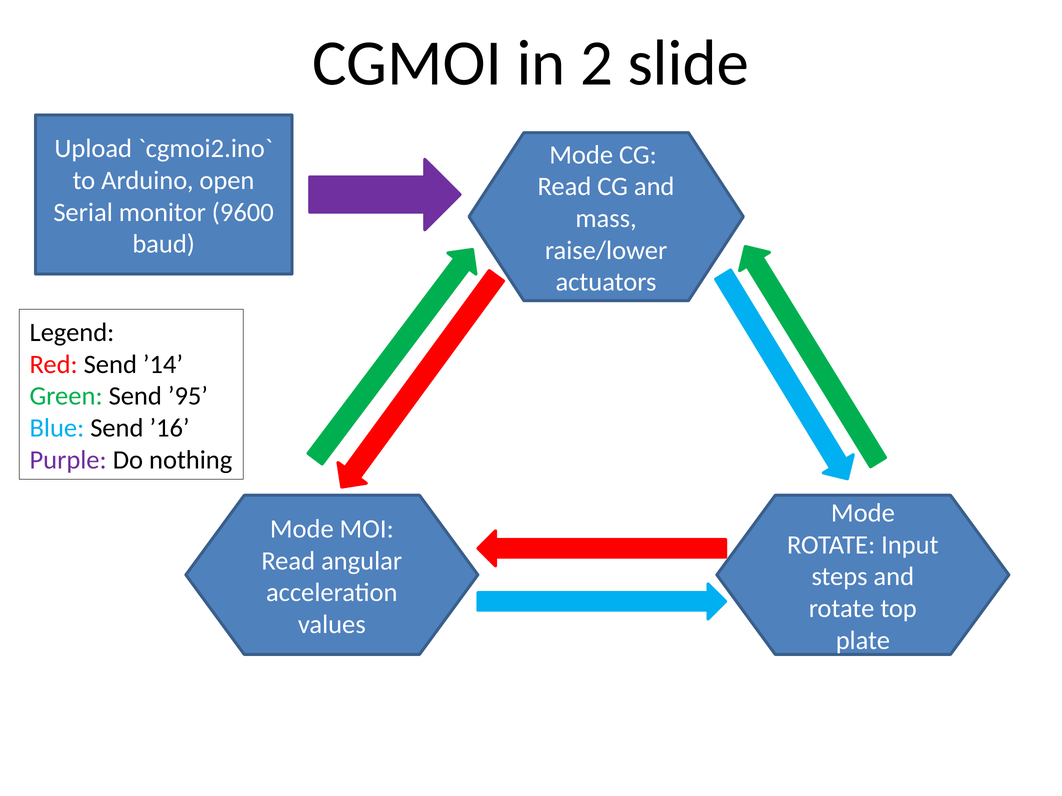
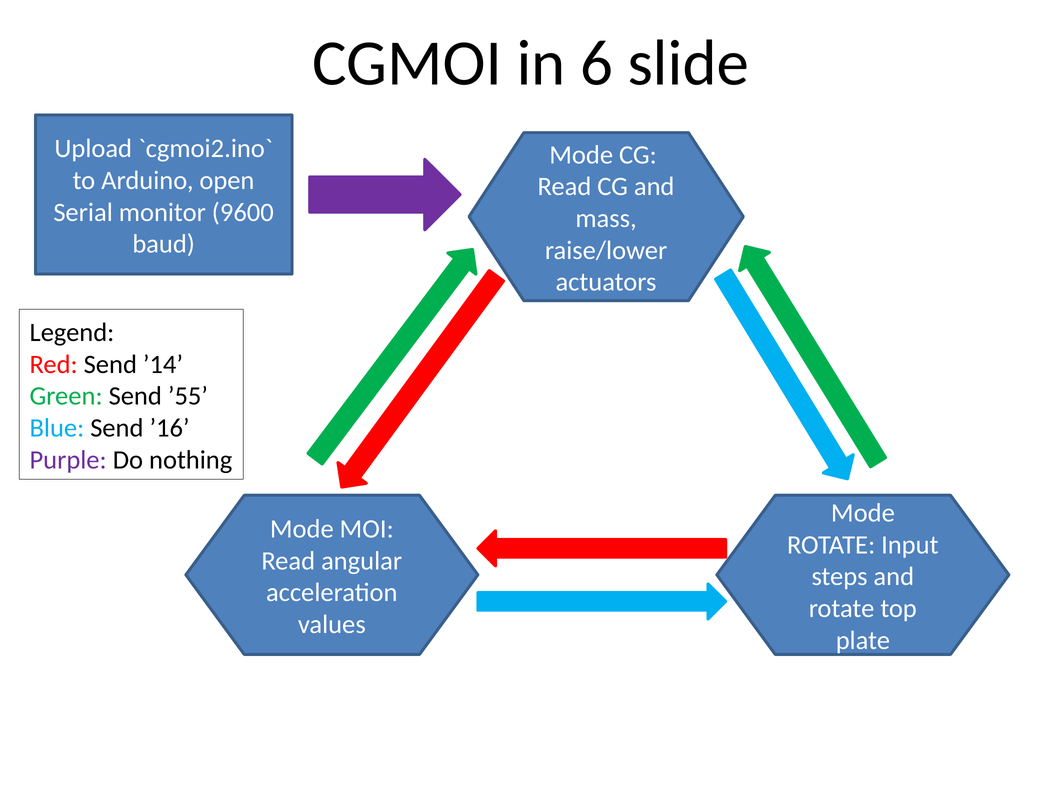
2: 2 -> 6
’95: ’95 -> ’55
